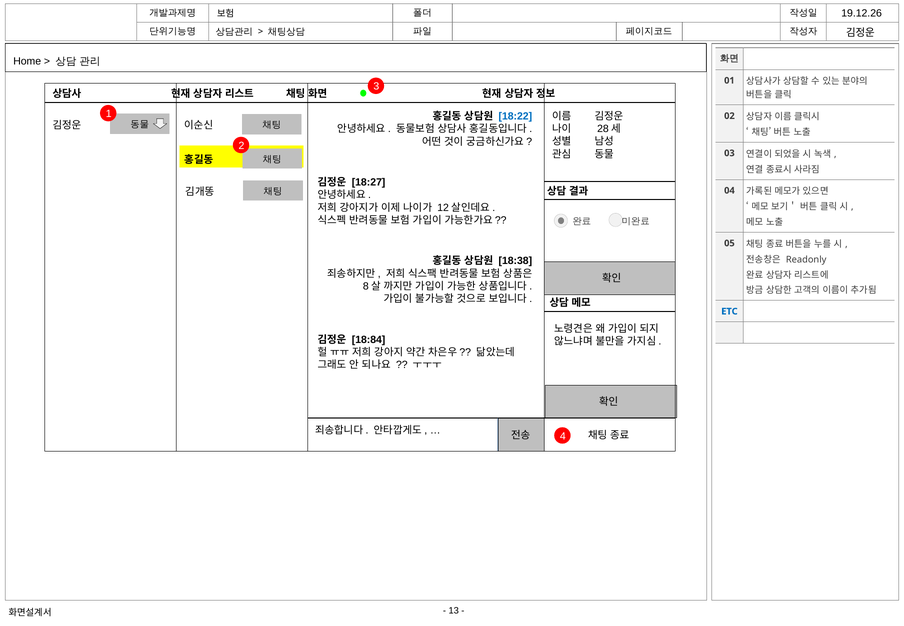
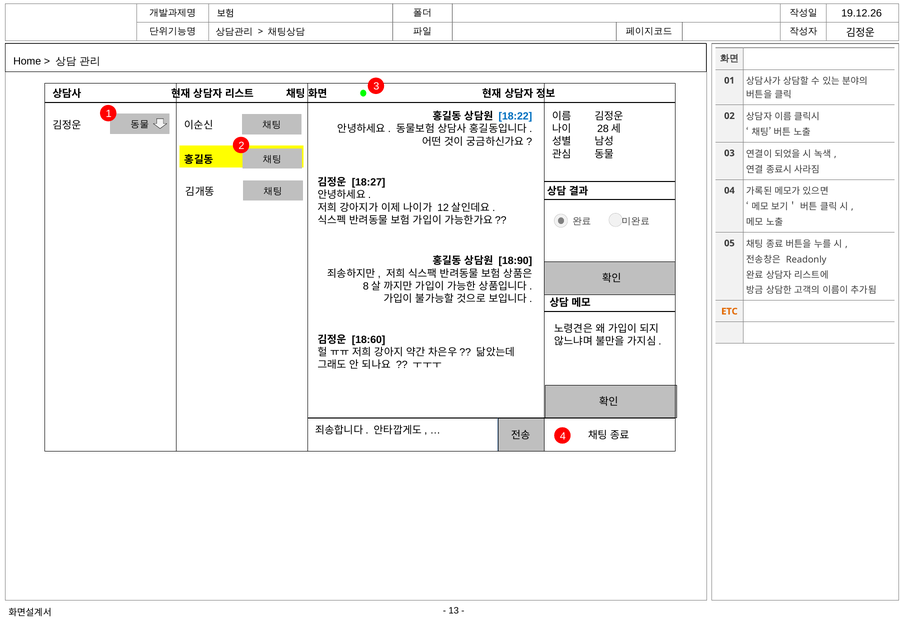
18:38: 18:38 -> 18:90
ETC colour: blue -> orange
18:84: 18:84 -> 18:60
